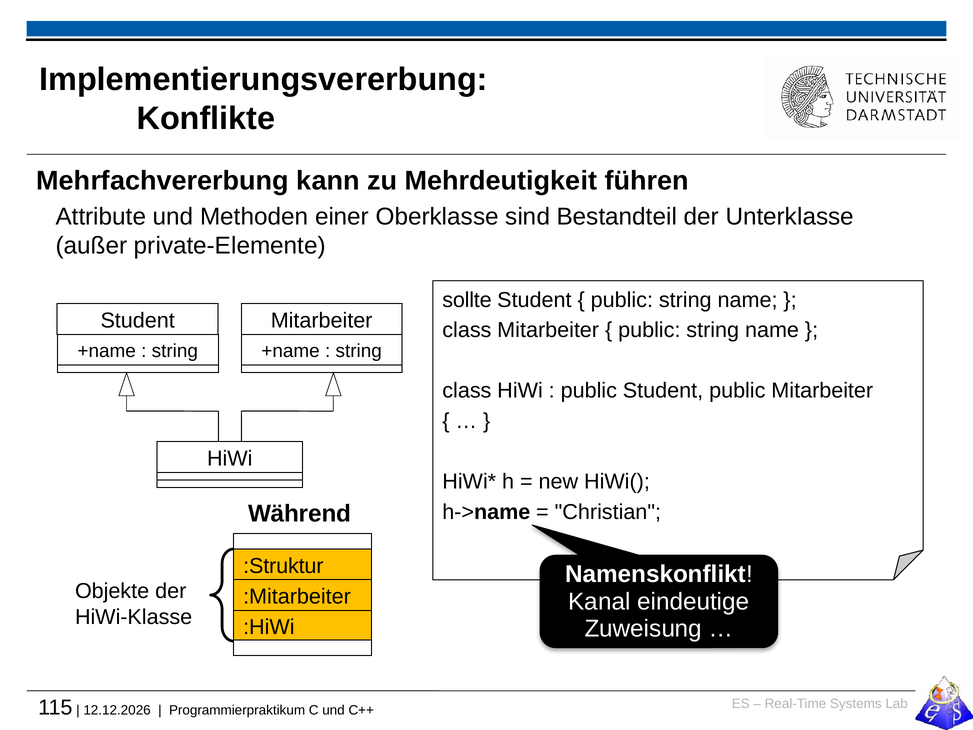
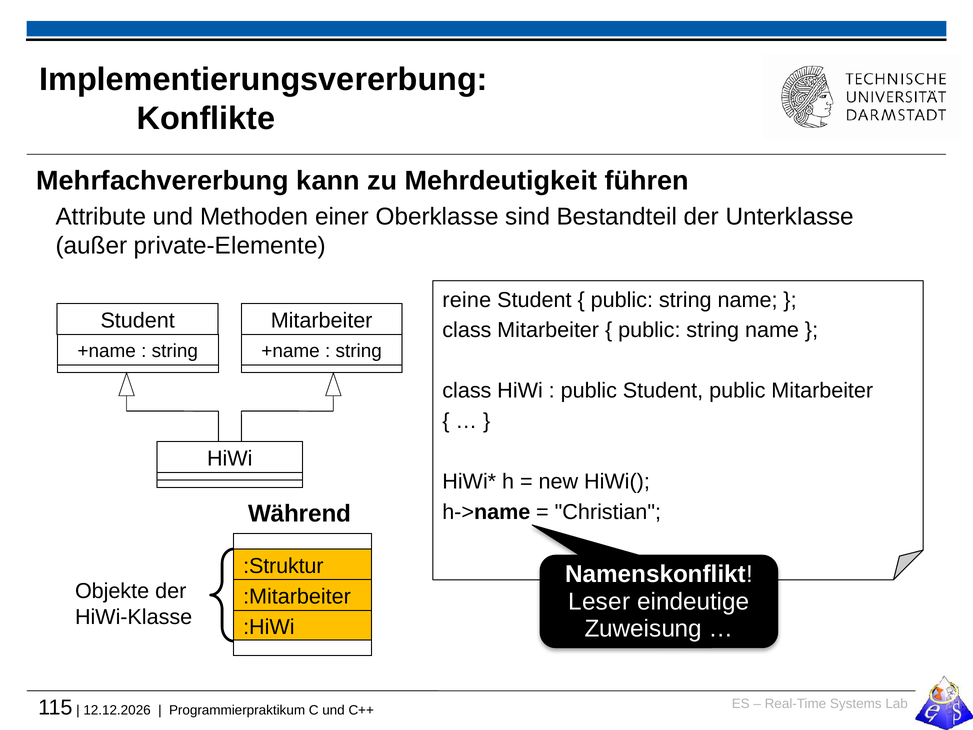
sollte: sollte -> reine
Kanal: Kanal -> Leser
